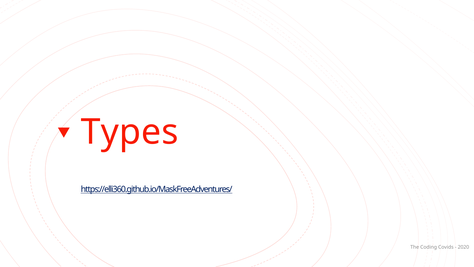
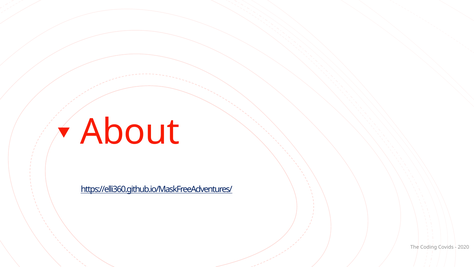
Types: Types -> About
